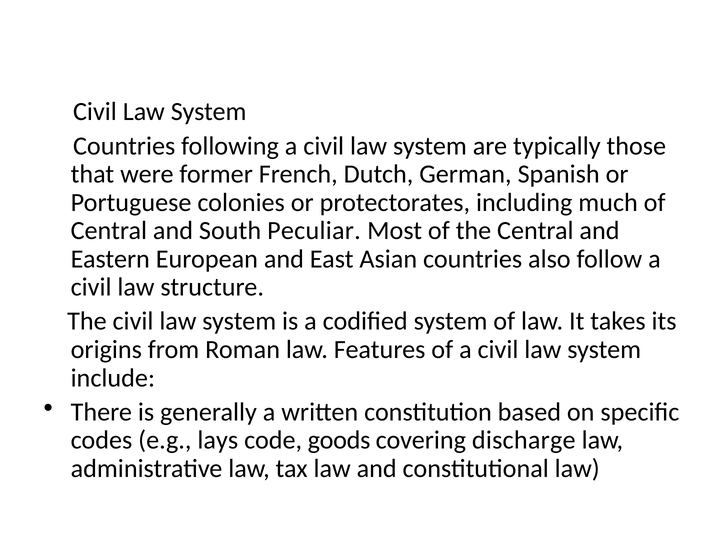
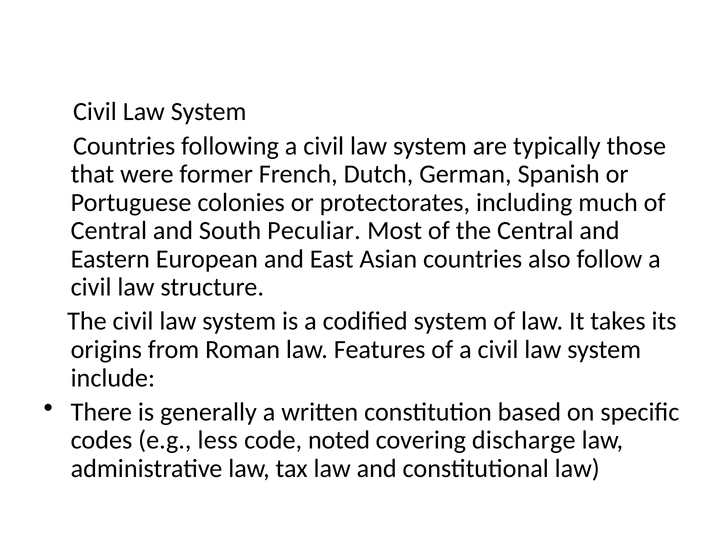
lays: lays -> less
goods: goods -> noted
